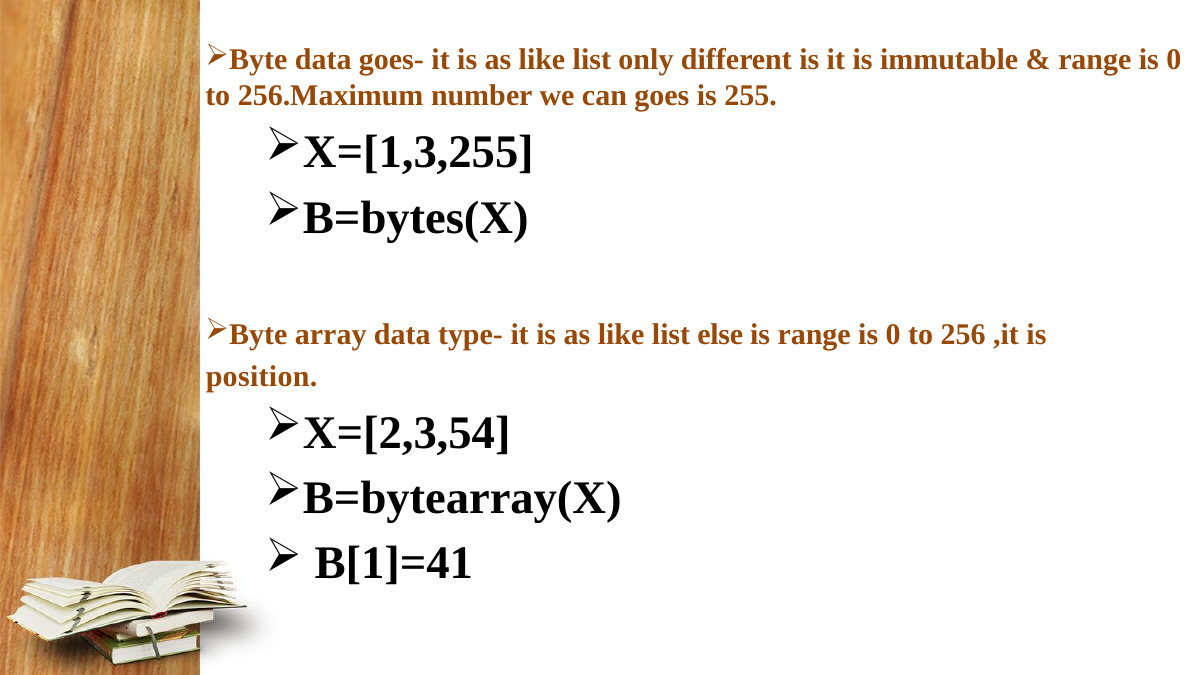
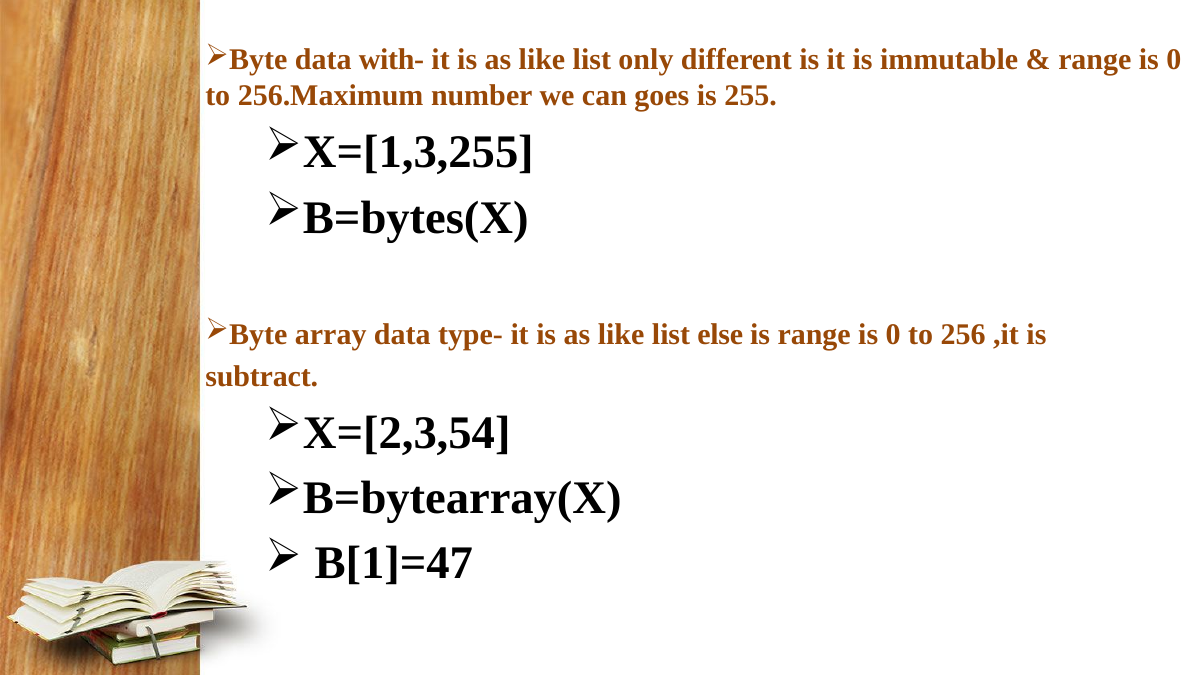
goes-: goes- -> with-
position: position -> subtract
B[1]=41: B[1]=41 -> B[1]=47
